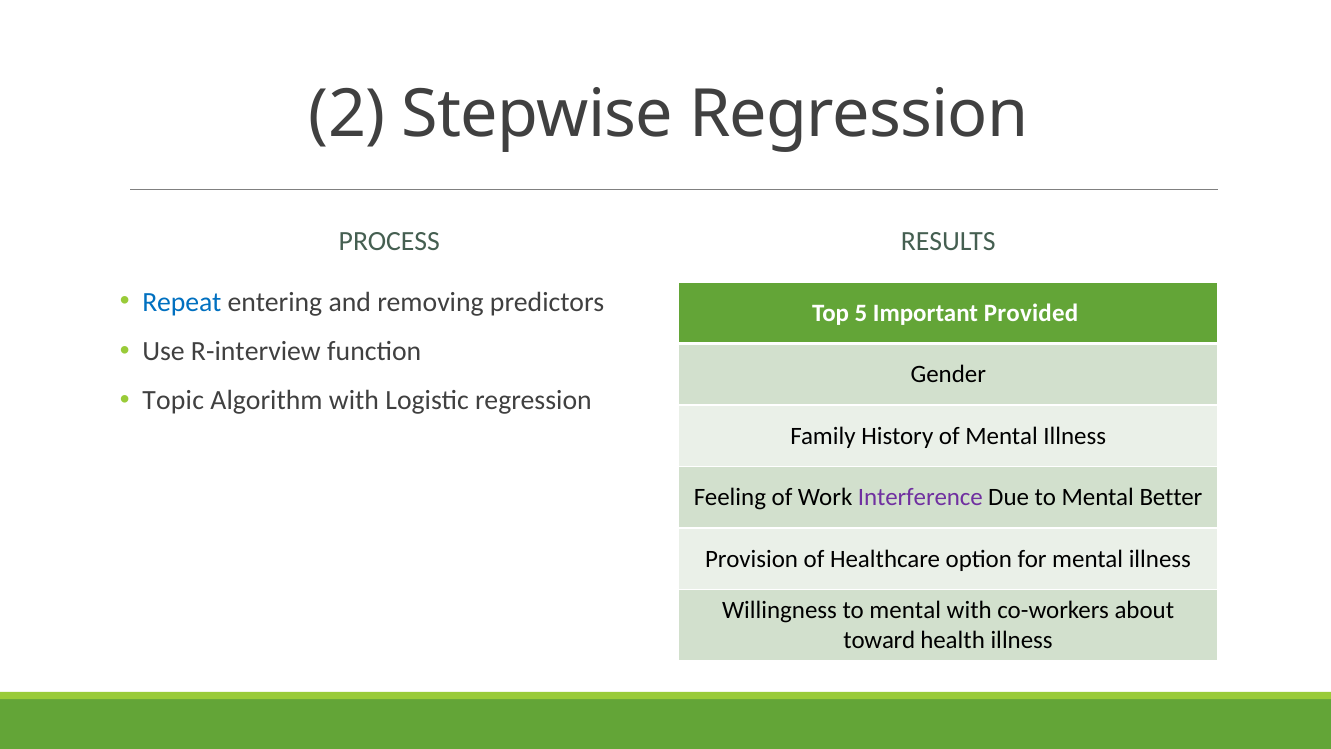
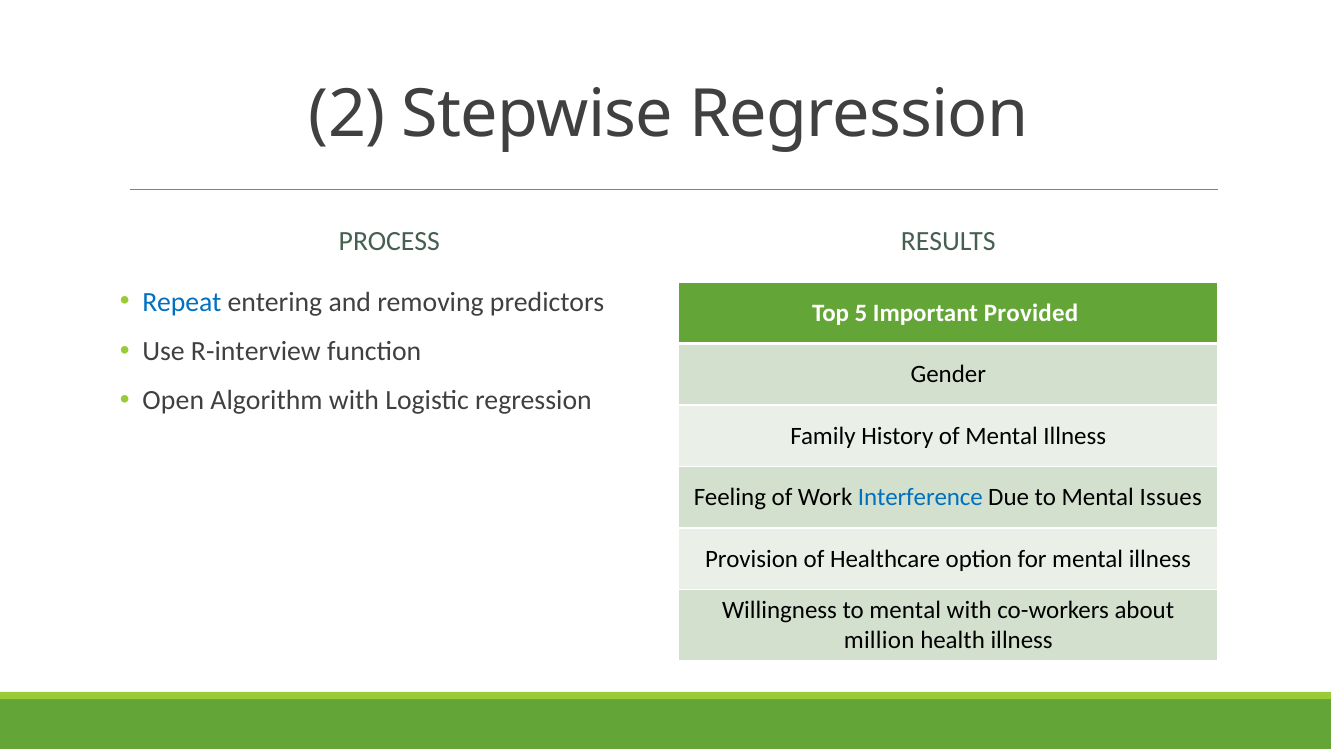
Topic: Topic -> Open
Interference colour: purple -> blue
Better: Better -> Issues
toward: toward -> million
